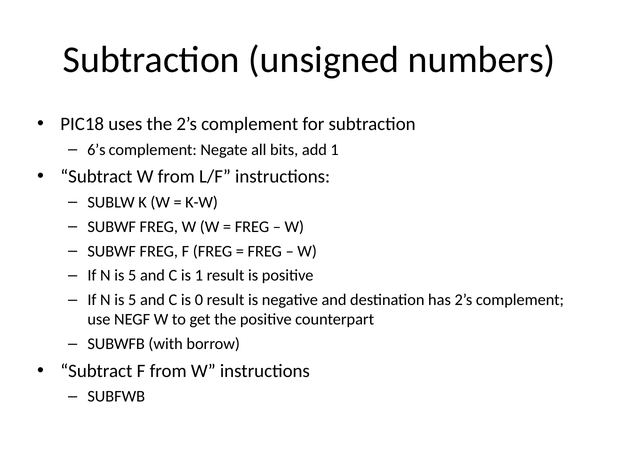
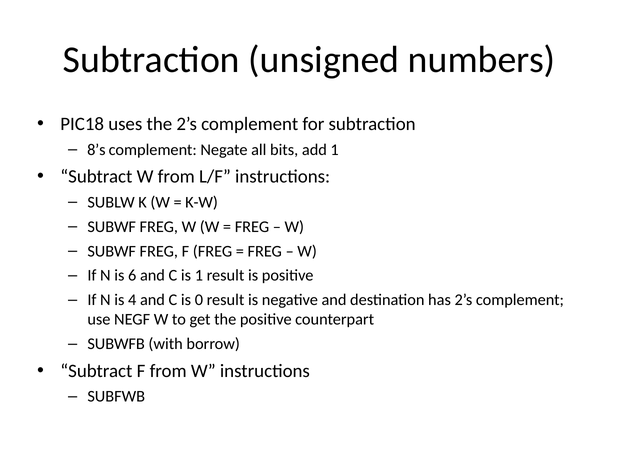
6’s: 6’s -> 8’s
5 at (132, 276): 5 -> 6
5 at (132, 300): 5 -> 4
